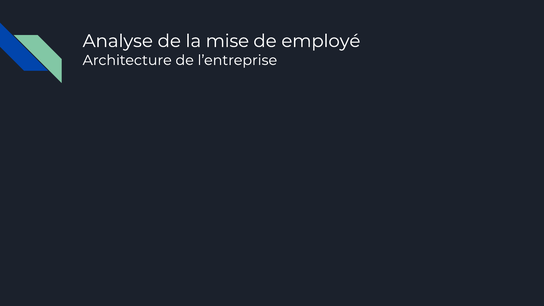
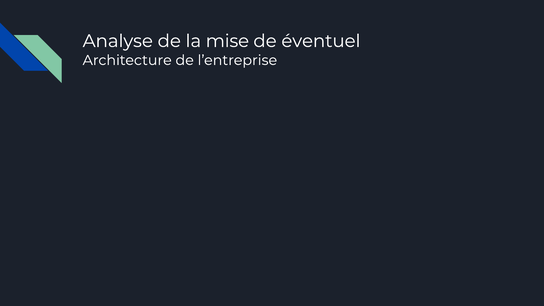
employé: employé -> éventuel
